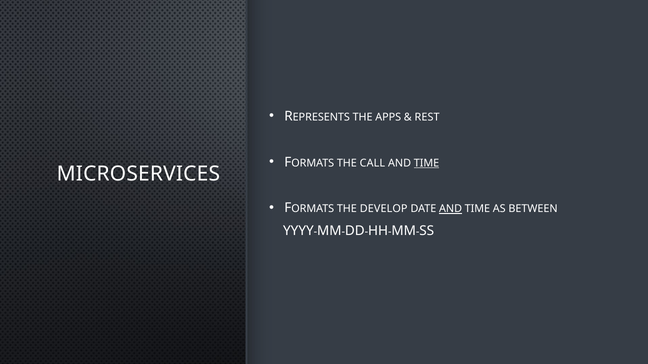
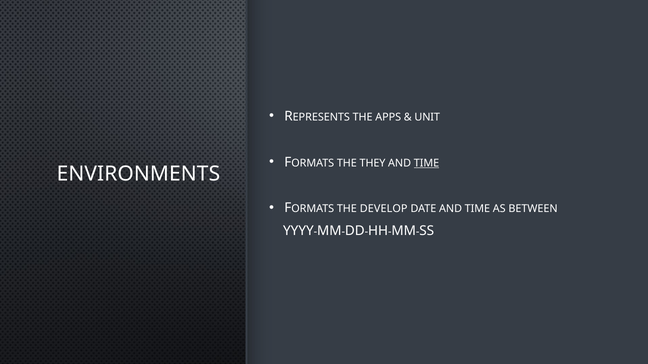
REST: REST -> UNIT
CALL: CALL -> THEY
MICROSERVICES: MICROSERVICES -> ENVIRONMENTS
AND at (451, 209) underline: present -> none
